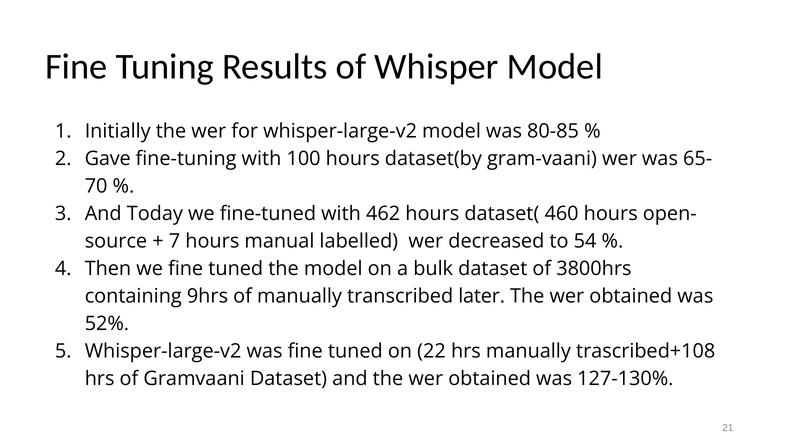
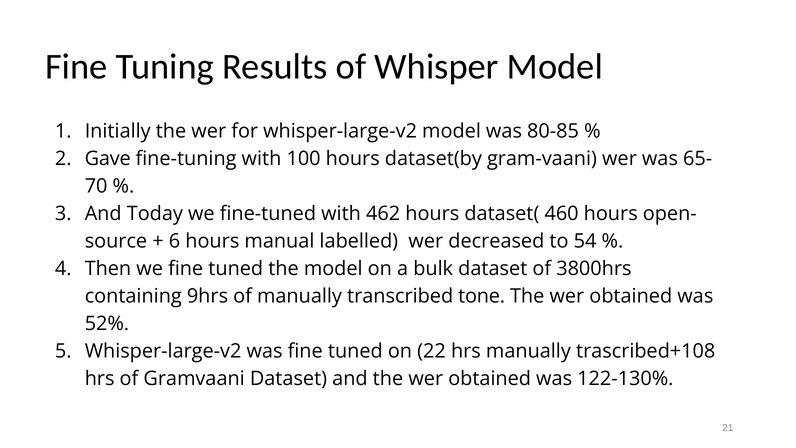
7: 7 -> 6
later: later -> tone
127-130%: 127-130% -> 122-130%
